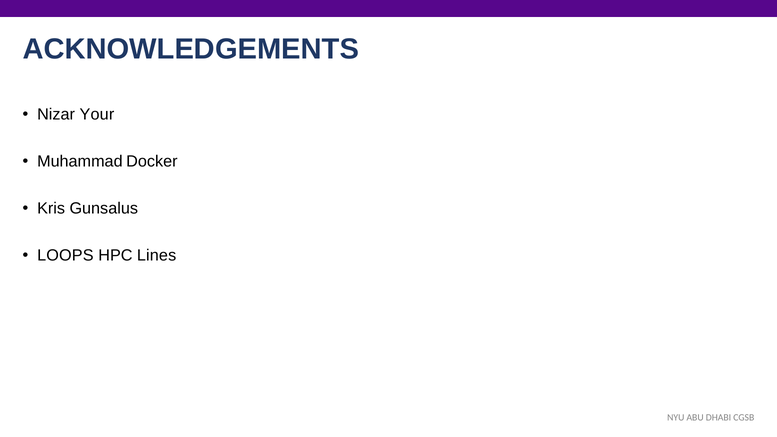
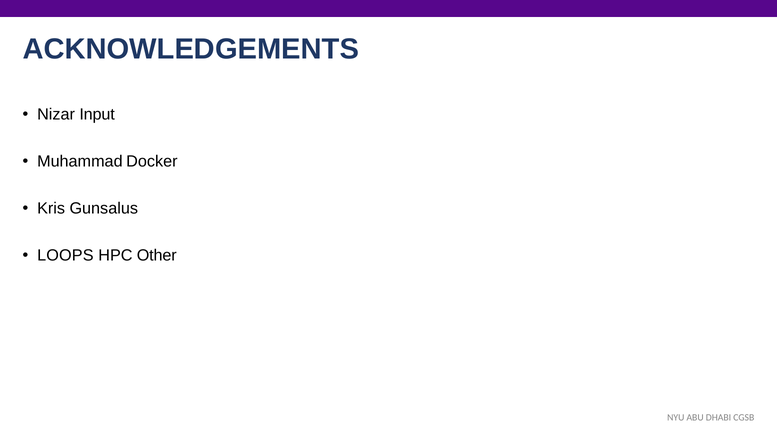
Your: Your -> Input
Lines: Lines -> Other
